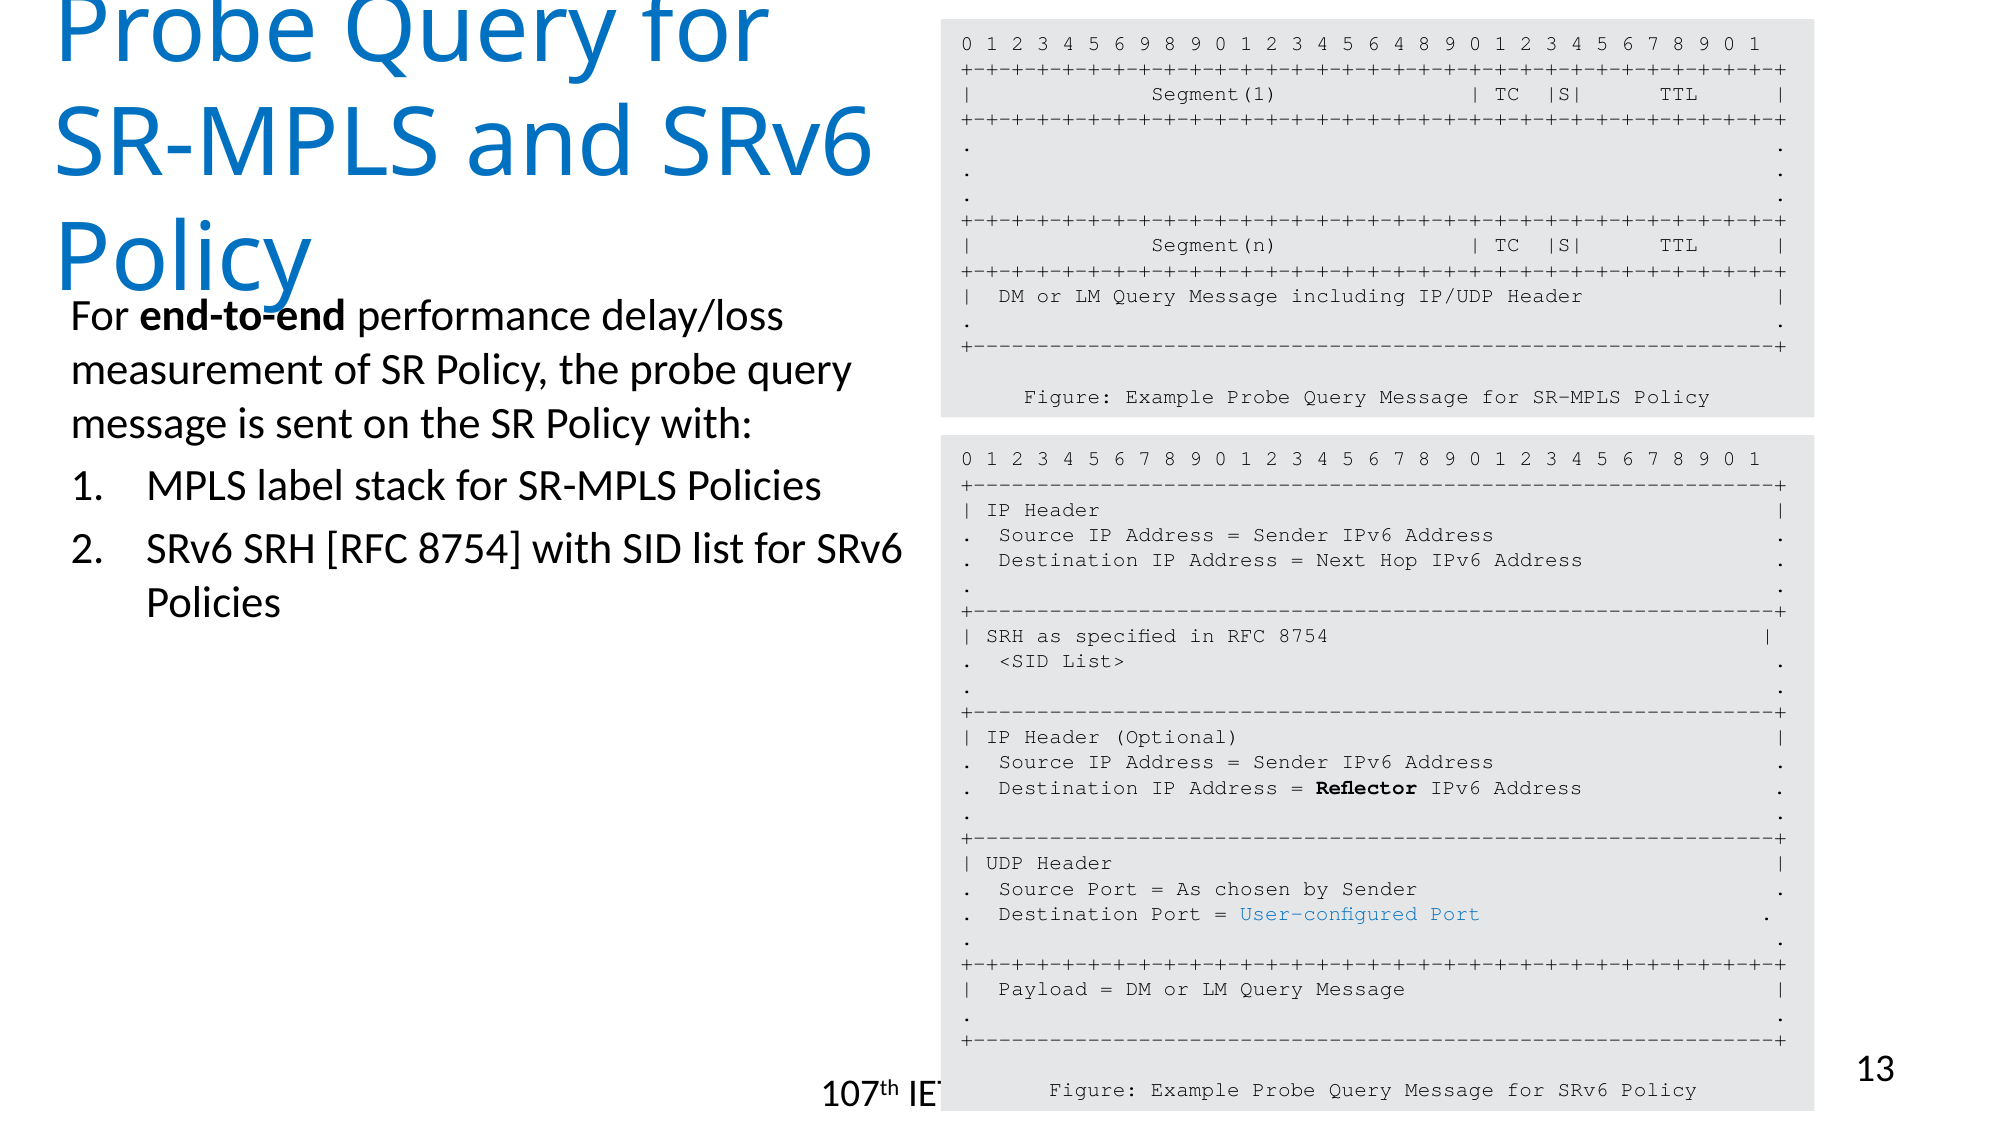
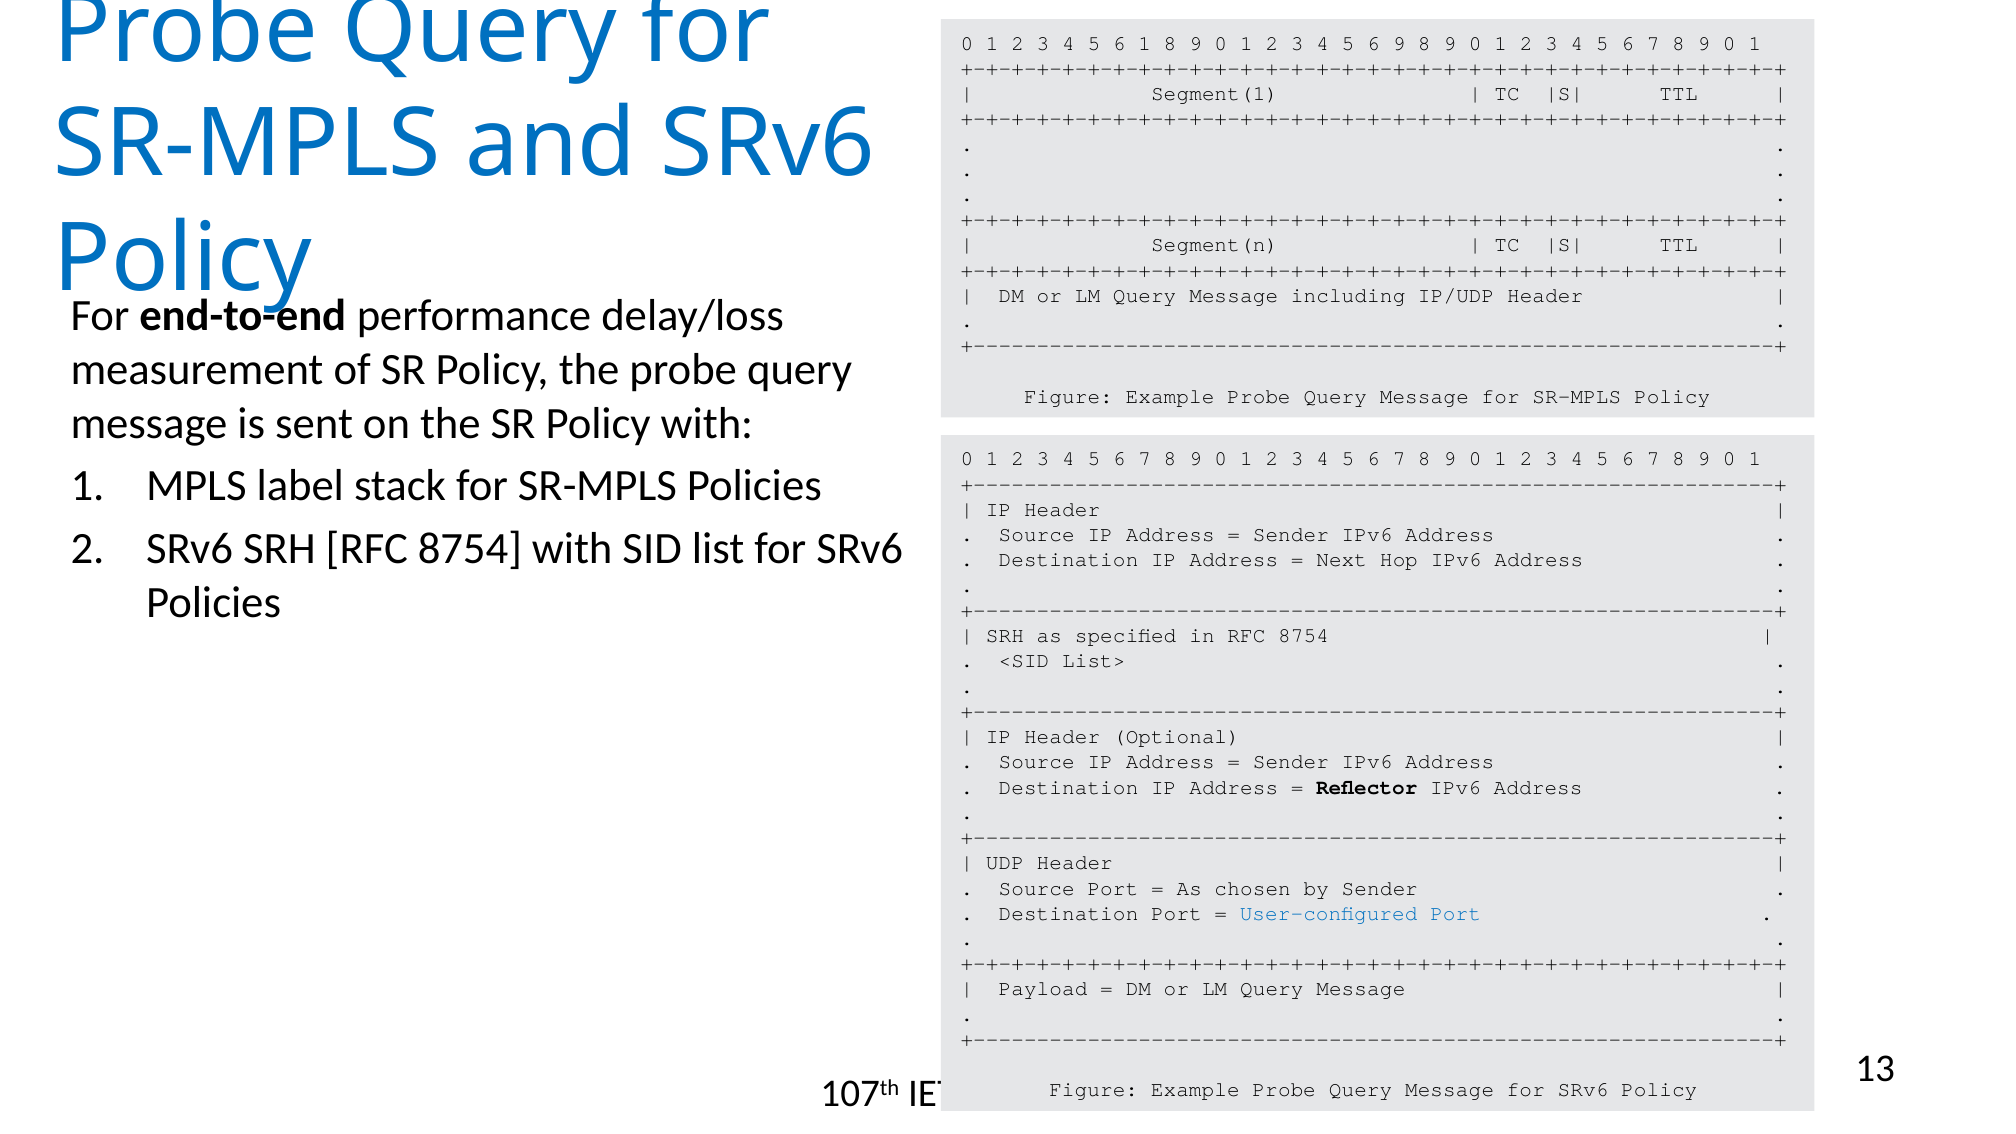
6 9: 9 -> 1
6 4: 4 -> 9
